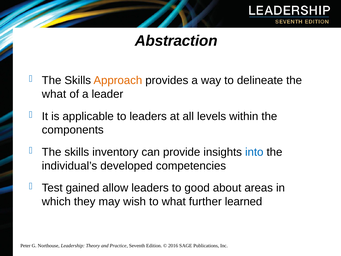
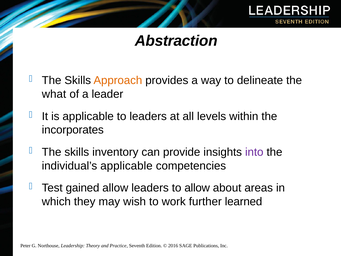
components: components -> incorporates
into colour: blue -> purple
individual’s developed: developed -> applicable
to good: good -> allow
to what: what -> work
